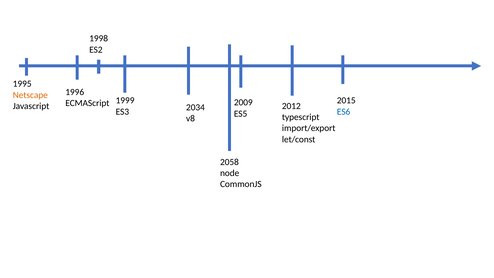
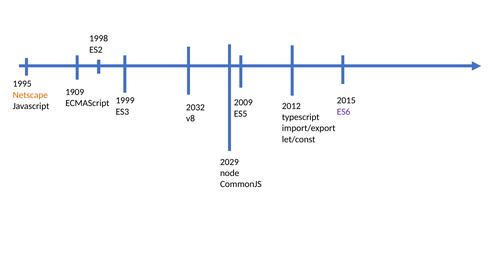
1996: 1996 -> 1909
2034: 2034 -> 2032
ES6 colour: blue -> purple
2058: 2058 -> 2029
